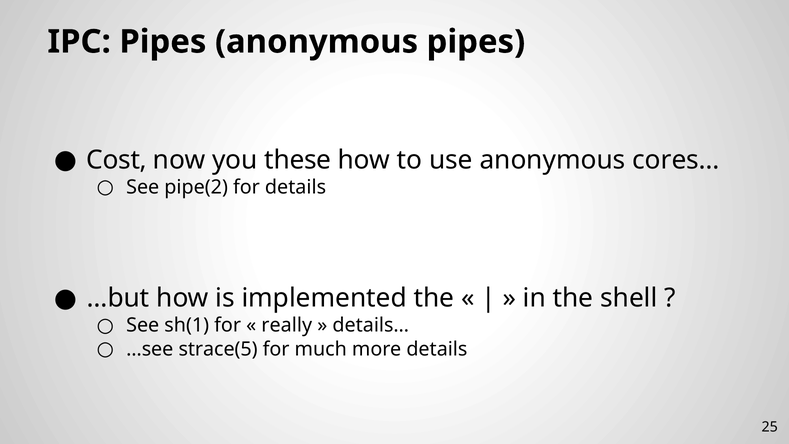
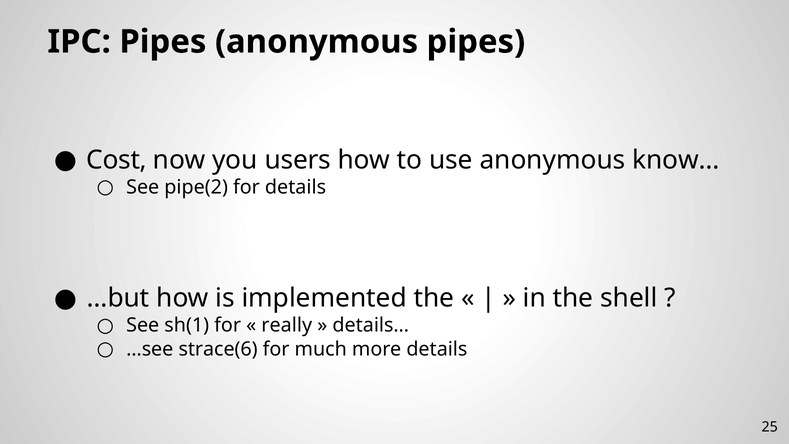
these: these -> users
cores…: cores… -> know…
strace(5: strace(5 -> strace(6
